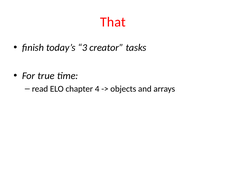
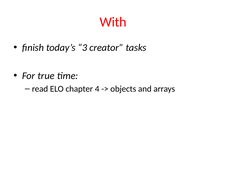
That: That -> With
